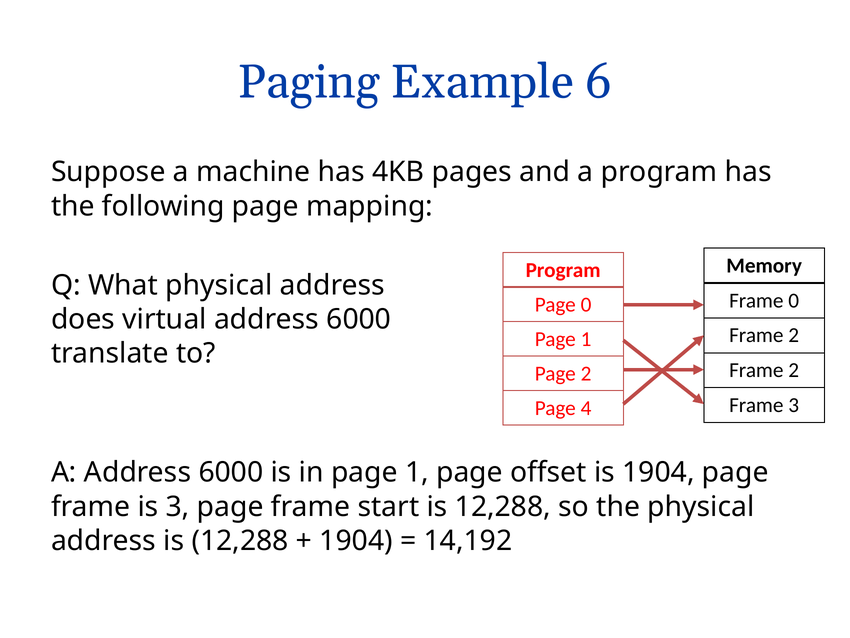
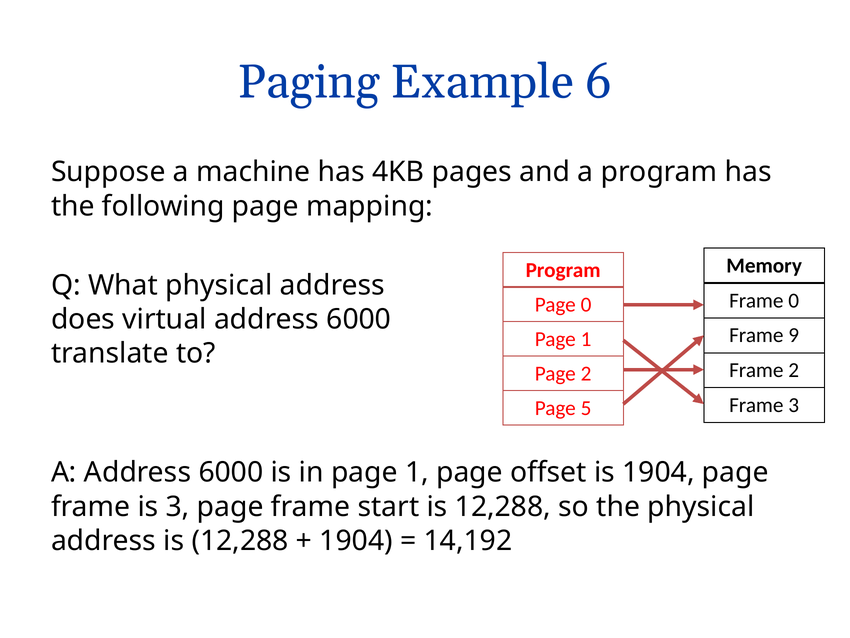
2 at (794, 335): 2 -> 9
4: 4 -> 5
